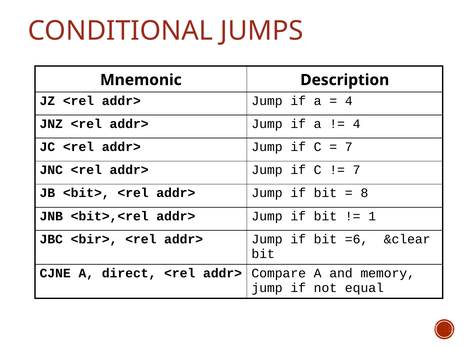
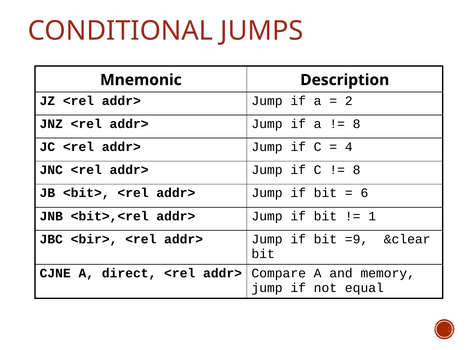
4 at (349, 101): 4 -> 2
4 at (357, 124): 4 -> 8
7 at (349, 147): 7 -> 4
7 at (357, 170): 7 -> 8
8: 8 -> 6
=6: =6 -> =9
